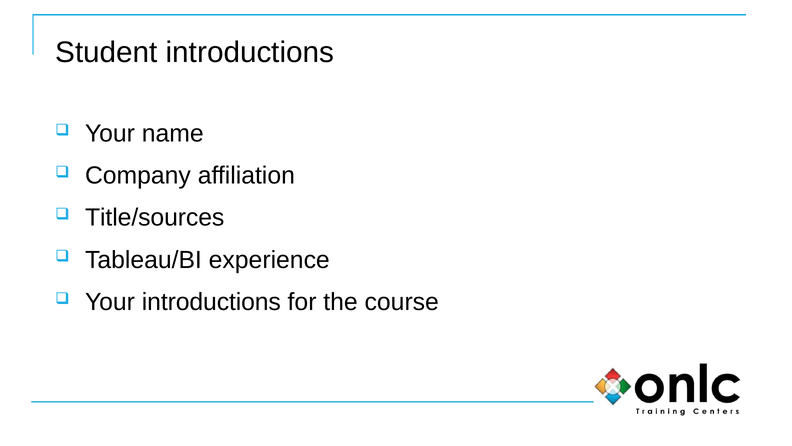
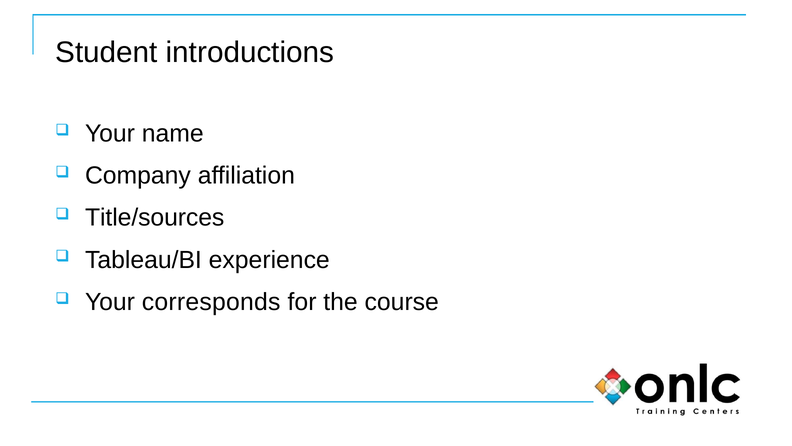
Your introductions: introductions -> corresponds
